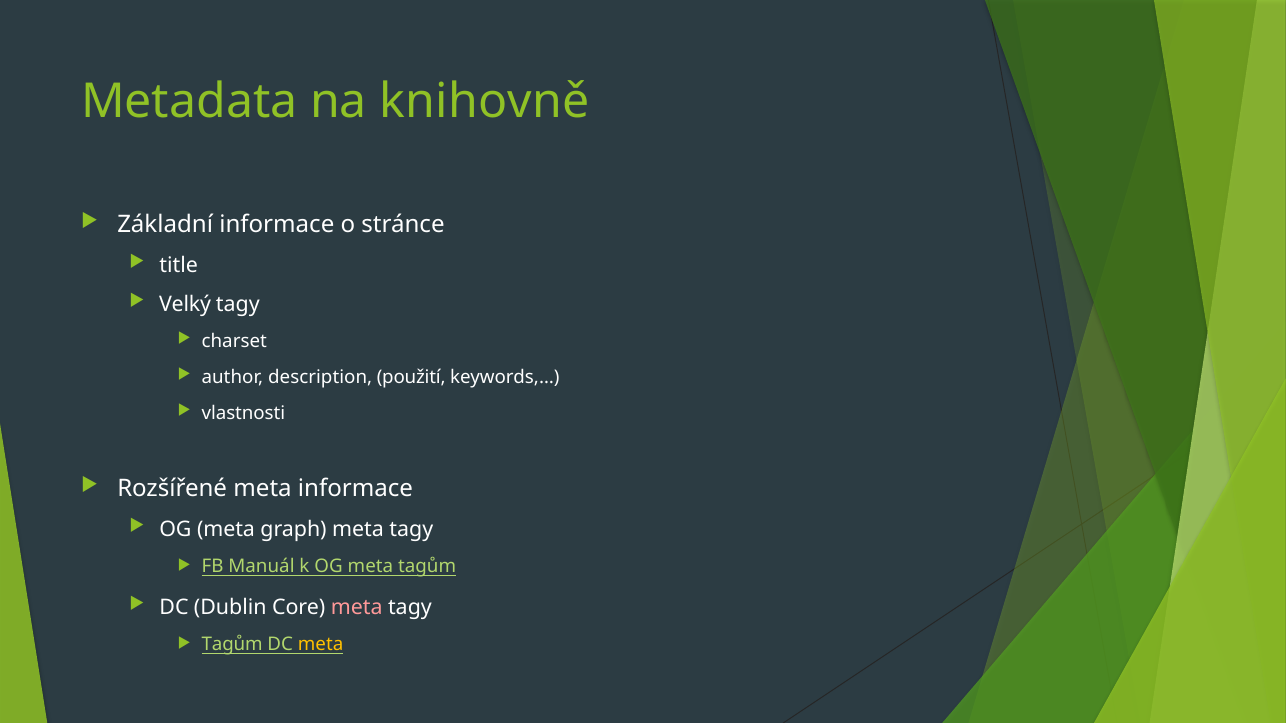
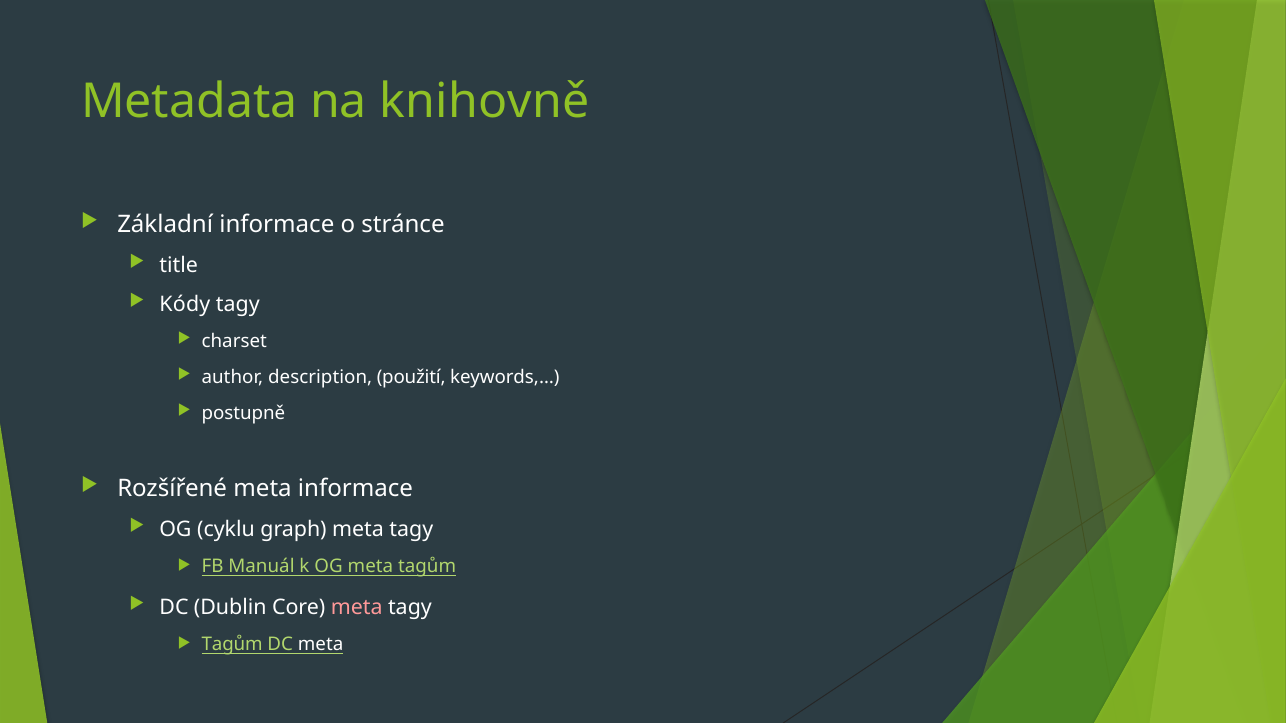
Velký: Velký -> Kódy
vlastnosti: vlastnosti -> postupně
meta at (226, 529): meta -> cyklu
meta at (321, 645) colour: yellow -> white
